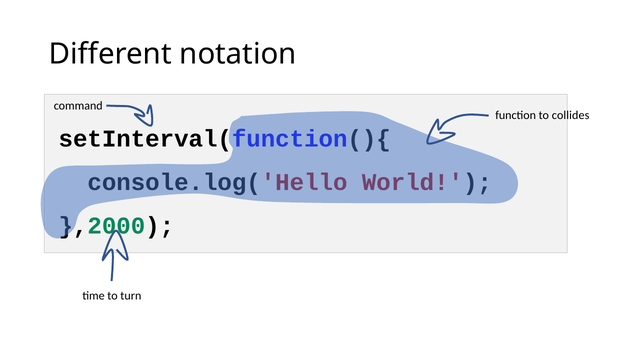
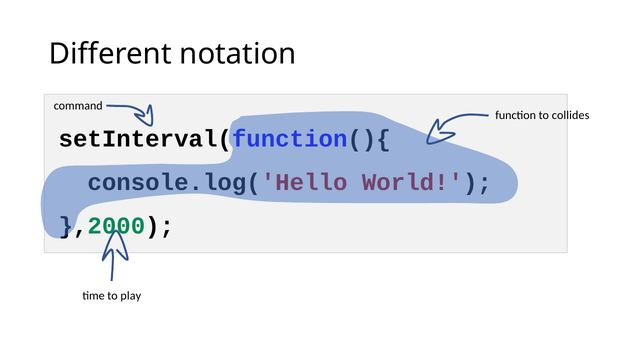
turn: turn -> play
